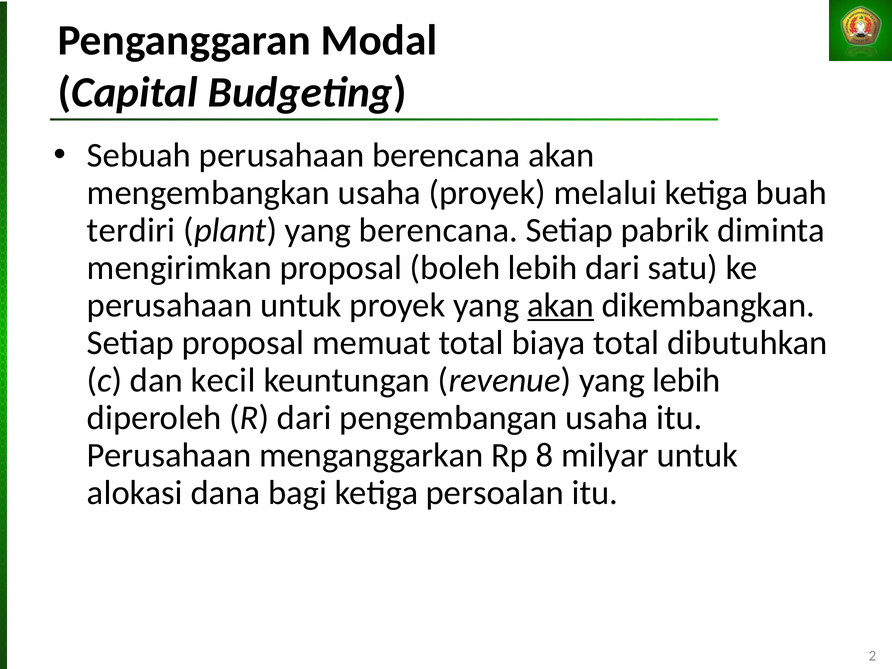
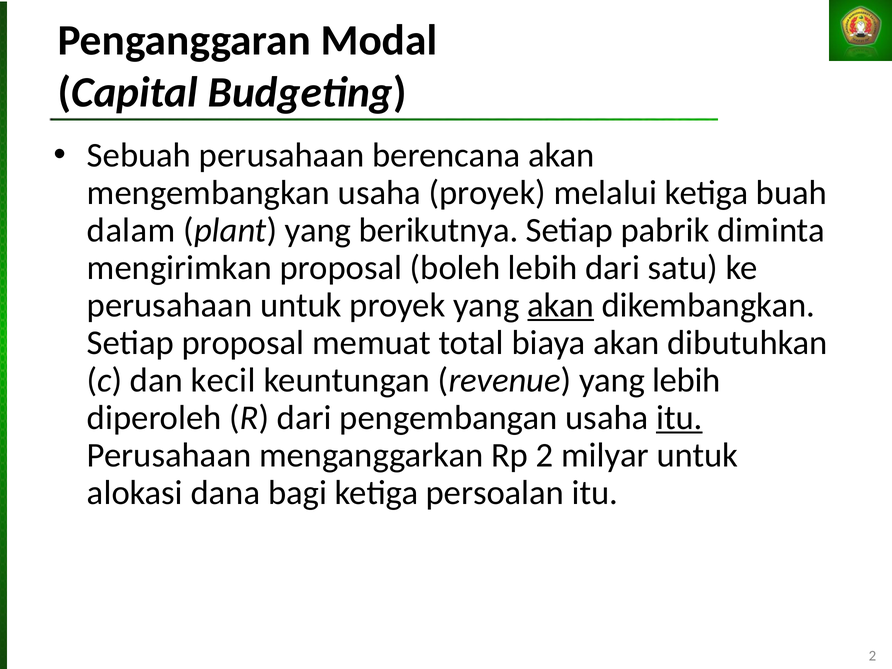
terdiri: terdiri -> dalam
yang berencana: berencana -> berikutnya
biaya total: total -> akan
itu at (679, 418) underline: none -> present
Rp 8: 8 -> 2
